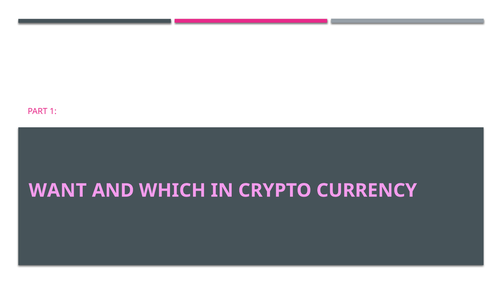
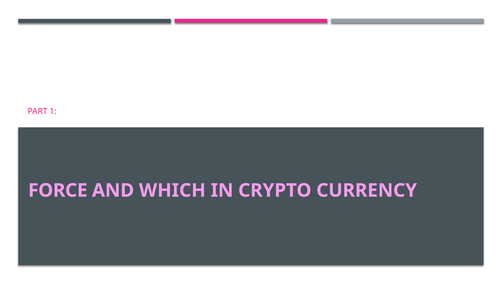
WANT: WANT -> FORCE
